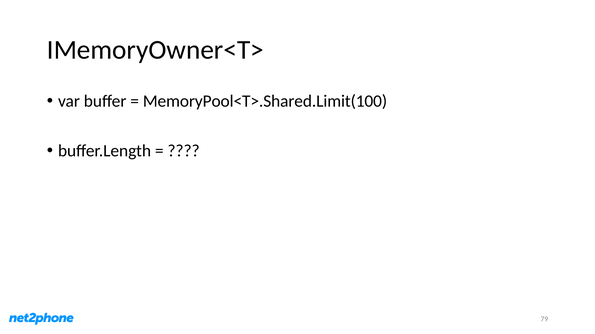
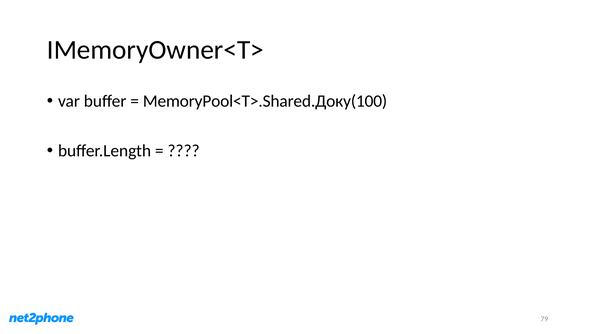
MemoryPool<T>.Shared.Limit(100: MemoryPool<T>.Shared.Limit(100 -> MemoryPool<T>.Shared.Доку(100
